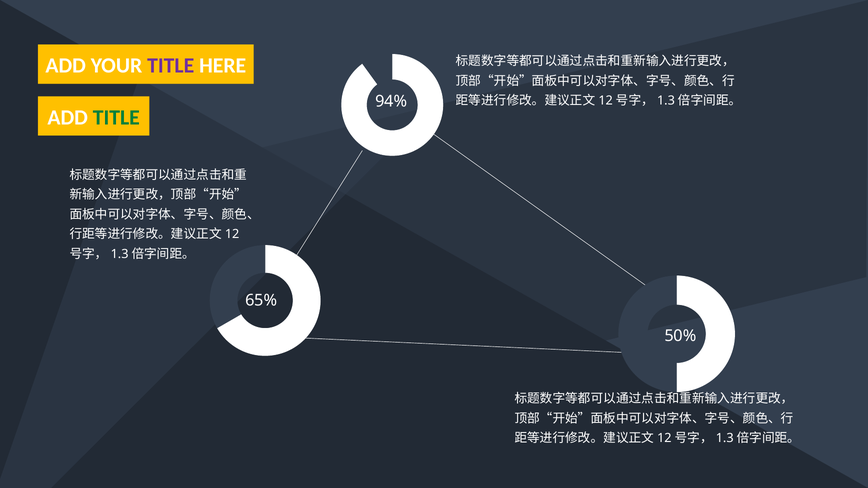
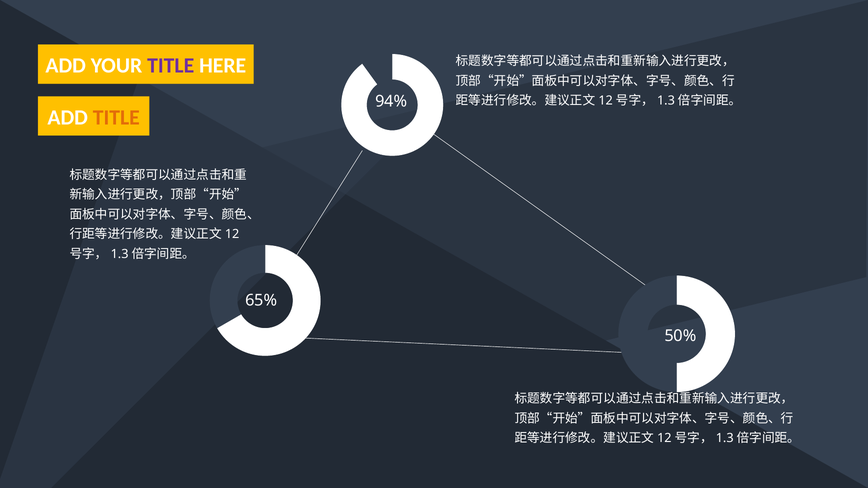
TITLE at (116, 118) colour: green -> orange
